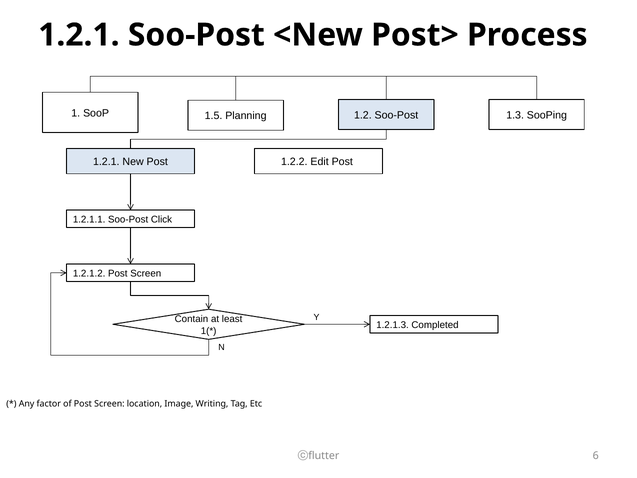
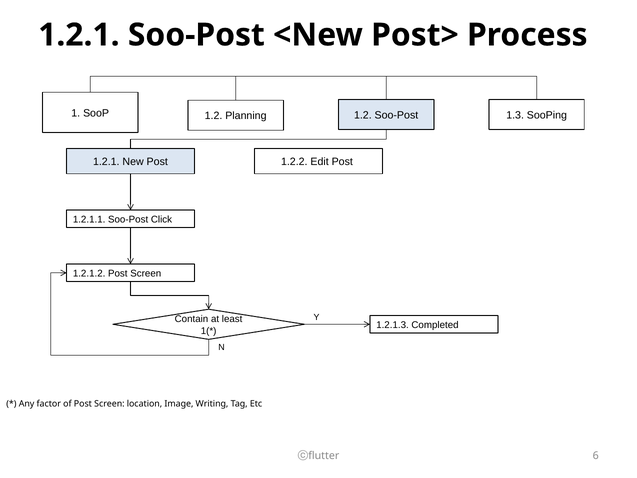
SooP 1.5: 1.5 -> 1.2
